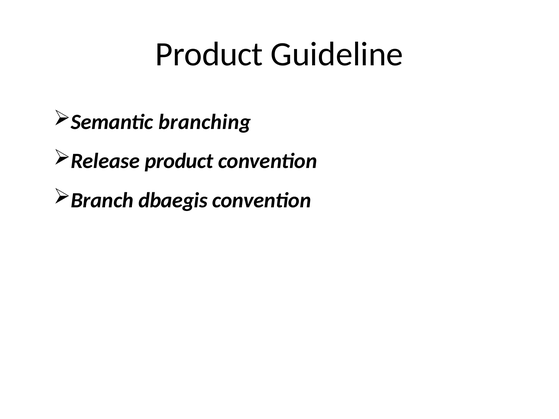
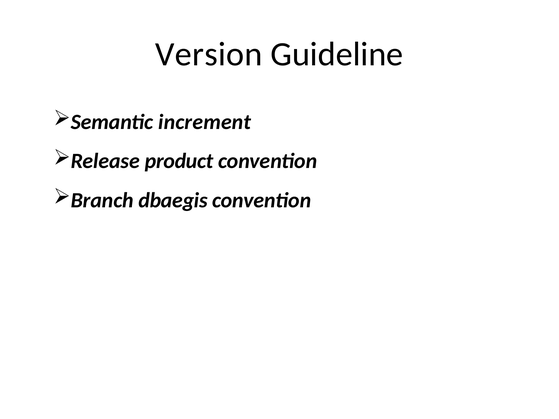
Product at (209, 54): Product -> Version
branching: branching -> increment
